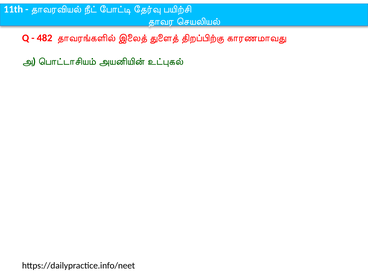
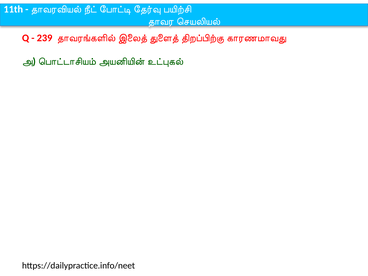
482: 482 -> 239
